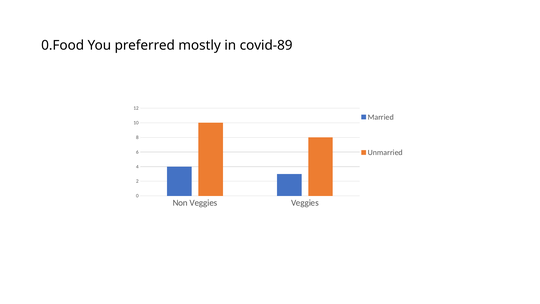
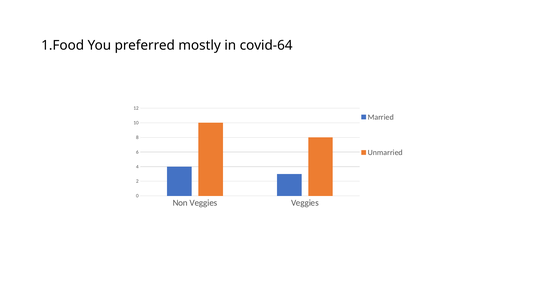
0.Food: 0.Food -> 1.Food
covid-89: covid-89 -> covid-64
